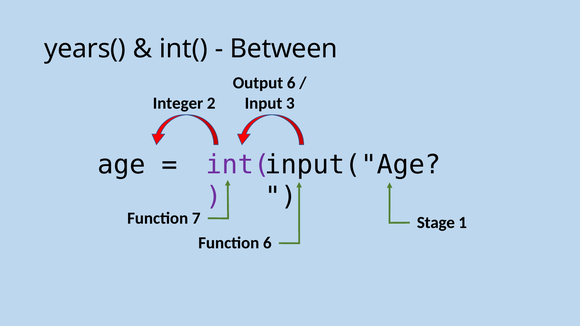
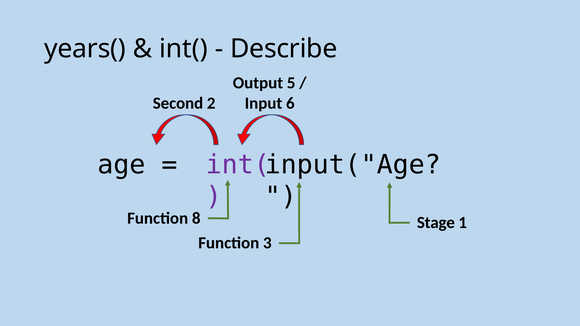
Between: Between -> Describe
Output 6: 6 -> 5
3: 3 -> 6
Integer: Integer -> Second
7: 7 -> 8
Function 6: 6 -> 3
